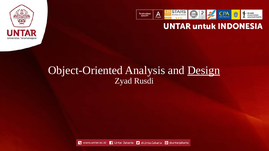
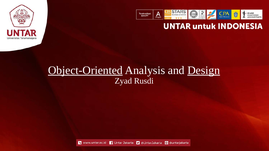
Object-Oriented underline: none -> present
